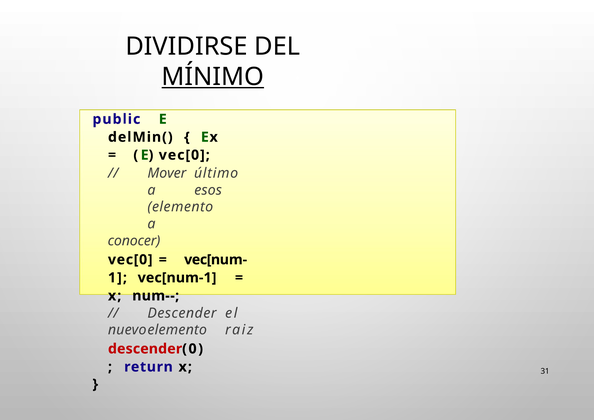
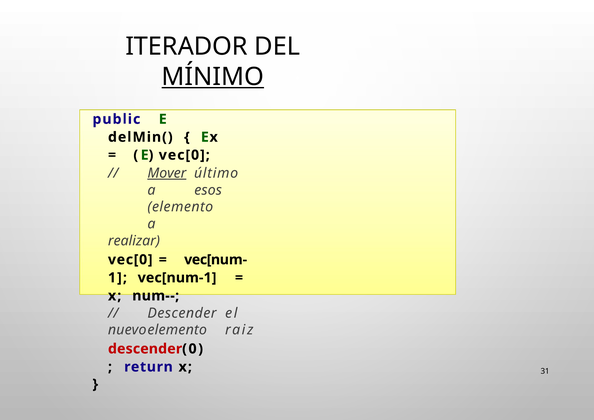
DIVIDIRSE: DIVIDIRSE -> ITERADOR
Mover underline: none -> present
conocer: conocer -> realizar
